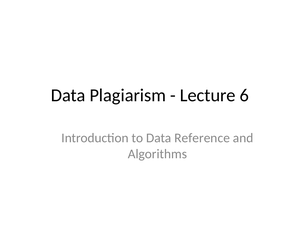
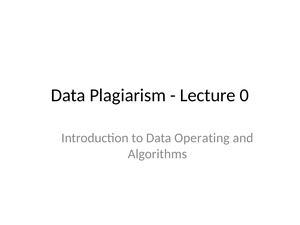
6: 6 -> 0
Reference: Reference -> Operating
